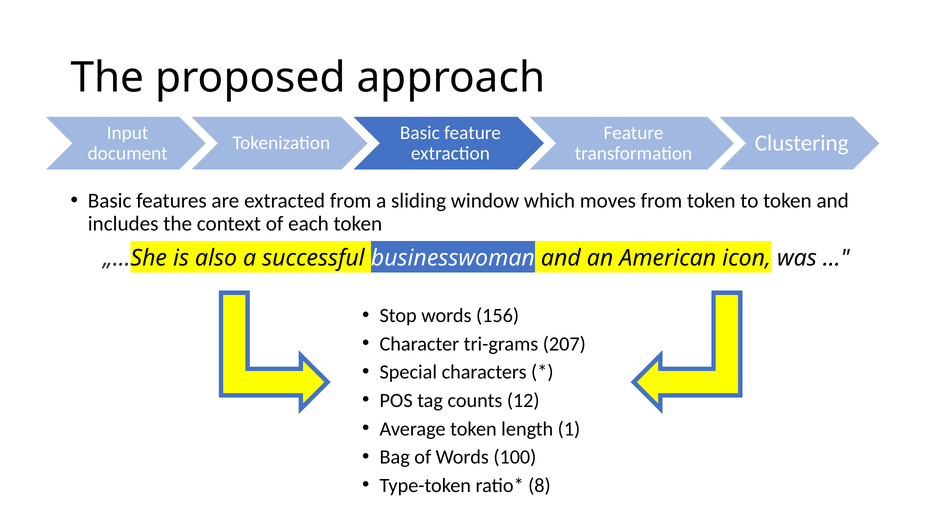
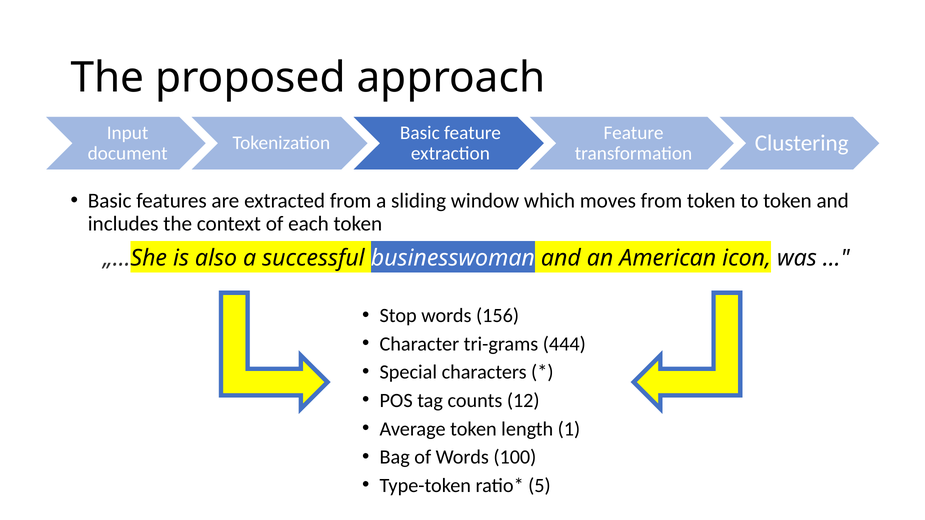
207: 207 -> 444
8: 8 -> 5
